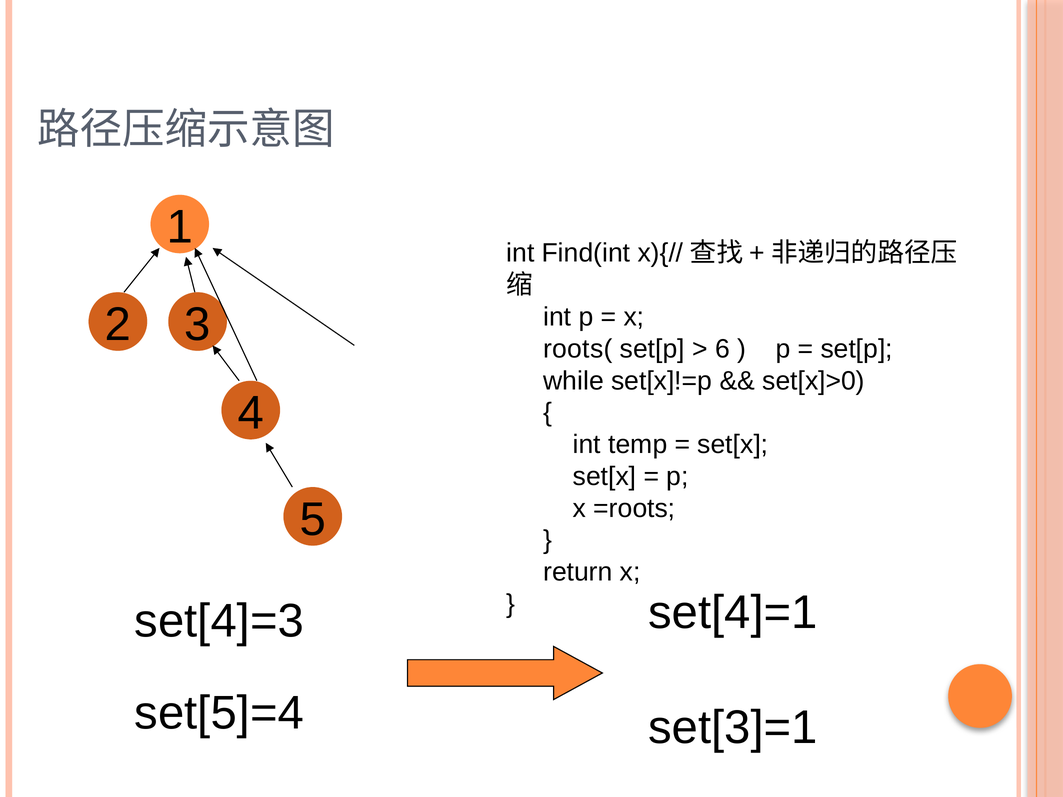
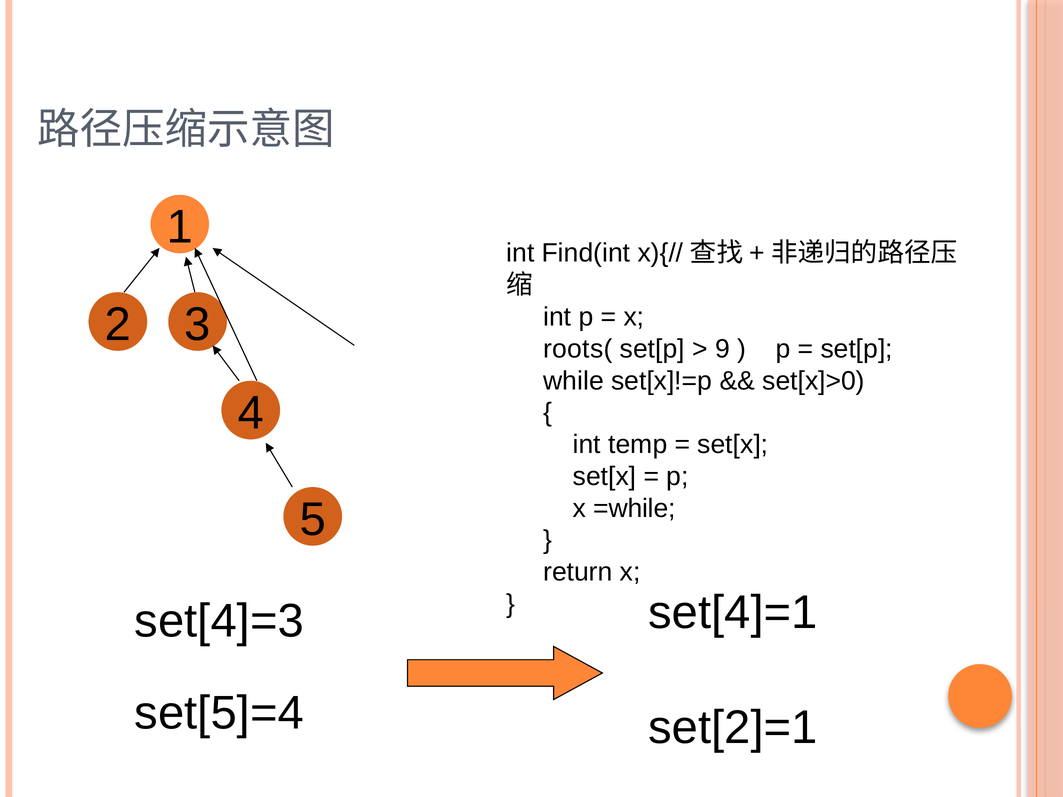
6: 6 -> 9
=roots: =roots -> =while
set[3]=1: set[3]=1 -> set[2]=1
